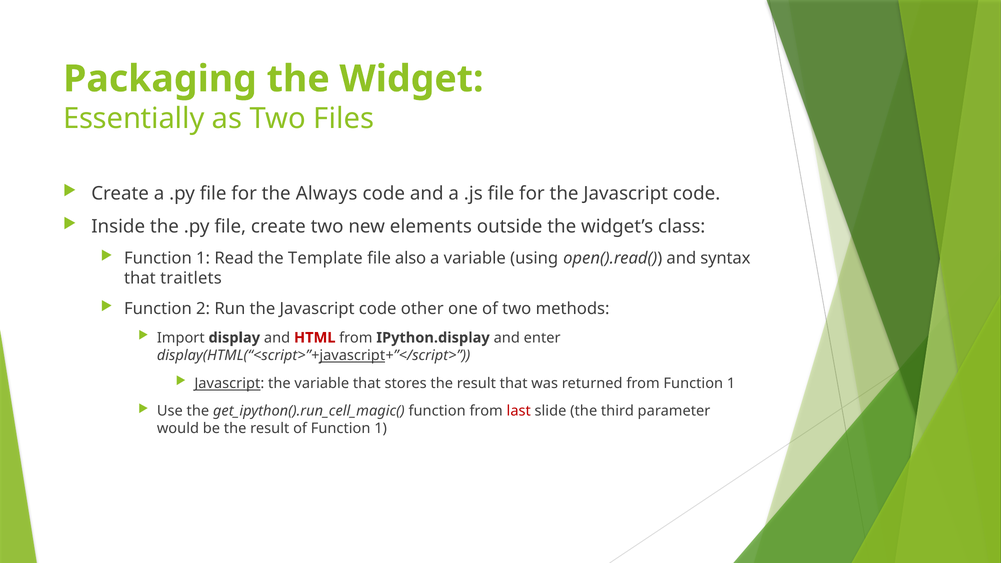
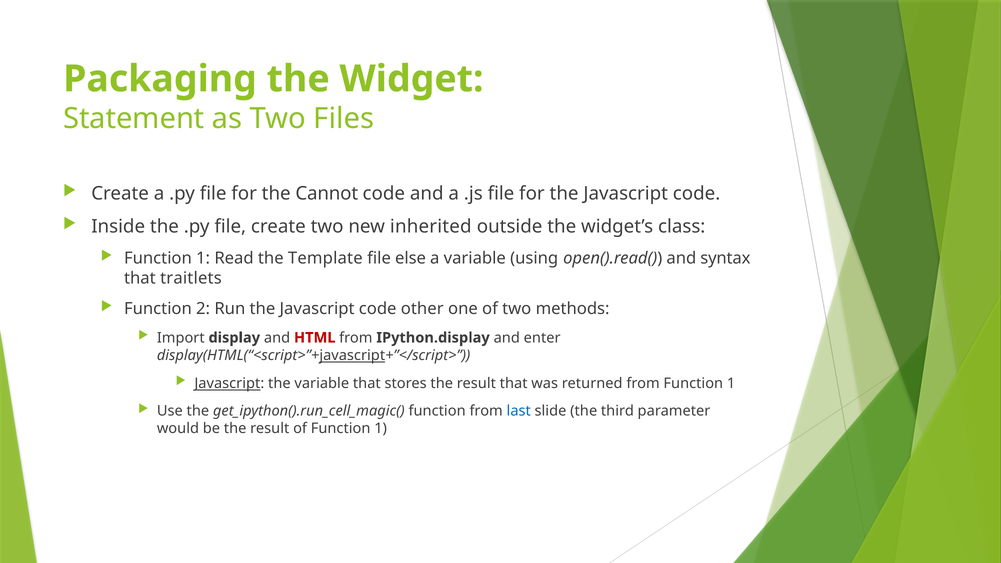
Essentially: Essentially -> Statement
Always: Always -> Cannot
elements: elements -> inherited
also: also -> else
last colour: red -> blue
